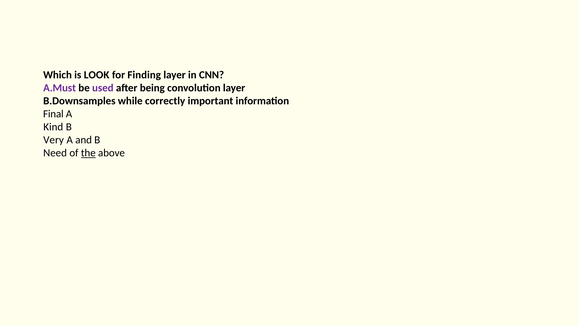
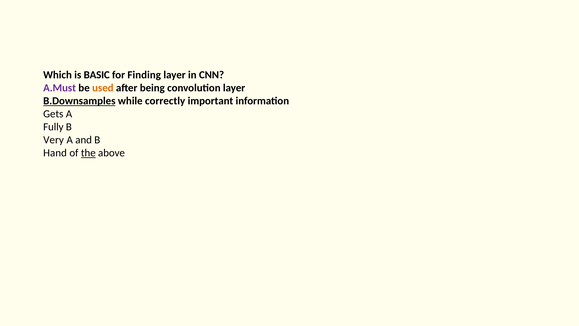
LOOK: LOOK -> BASIC
used colour: purple -> orange
B.Downsamples underline: none -> present
Final: Final -> Gets
Kind: Kind -> Fully
Need: Need -> Hand
